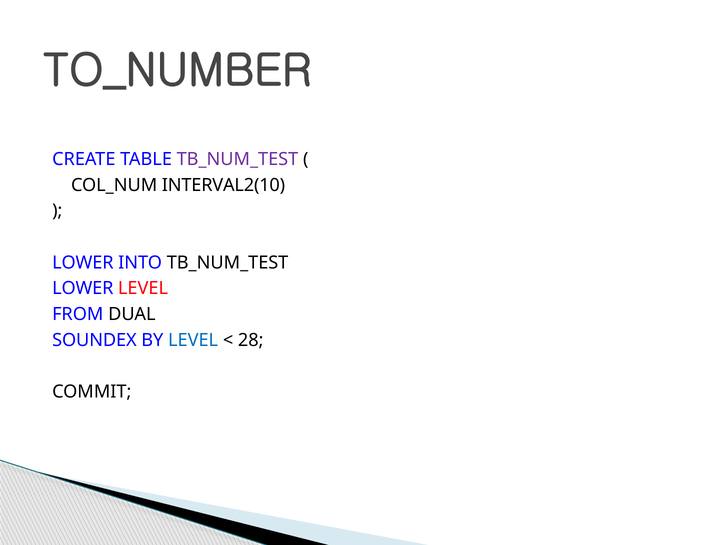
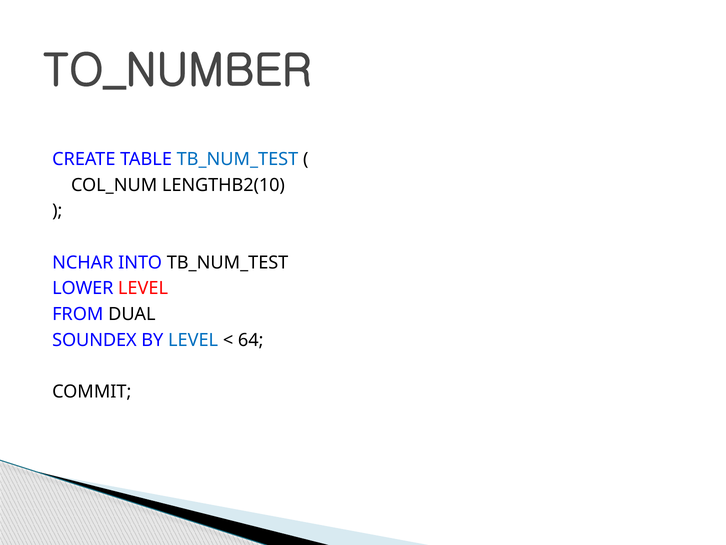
TB_NUM_TEST at (237, 159) colour: purple -> blue
INTERVAL2(10: INTERVAL2(10 -> LENGTHB2(10
LOWER at (83, 262): LOWER -> NCHAR
28: 28 -> 64
